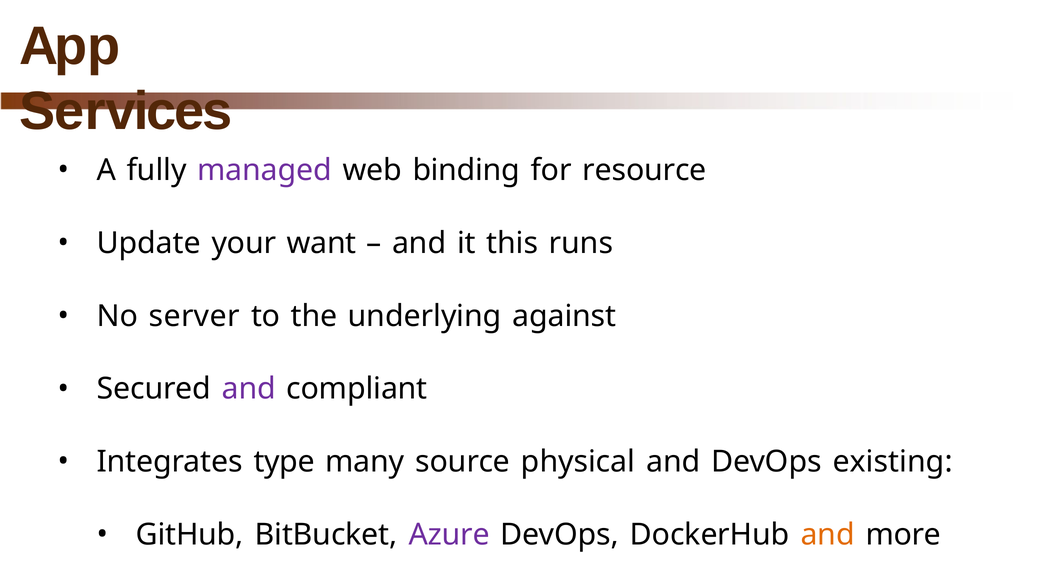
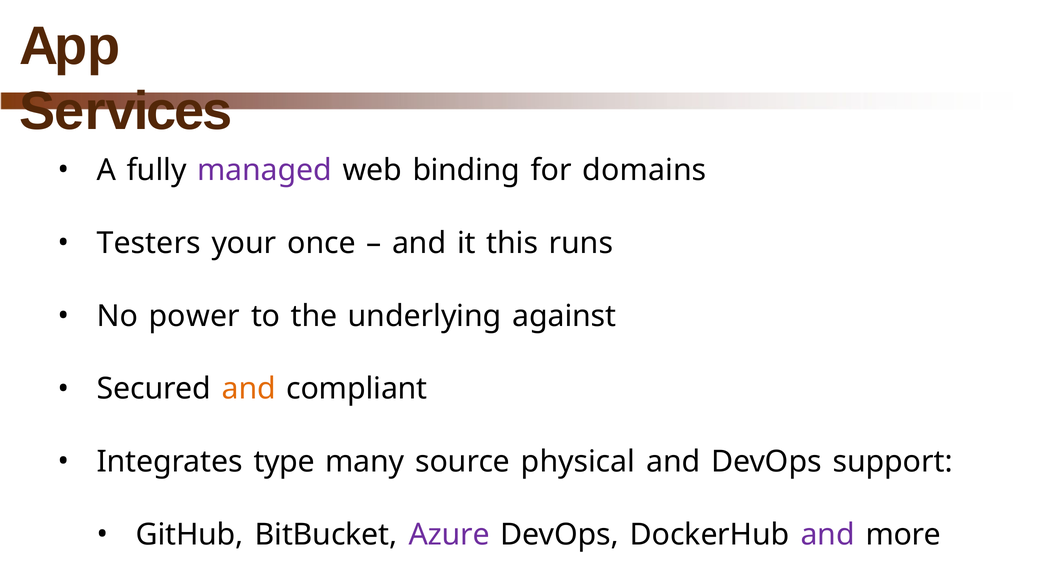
resource: resource -> domains
Update: Update -> Testers
want: want -> once
server: server -> power
and at (249, 389) colour: purple -> orange
existing: existing -> support
and at (828, 535) colour: orange -> purple
